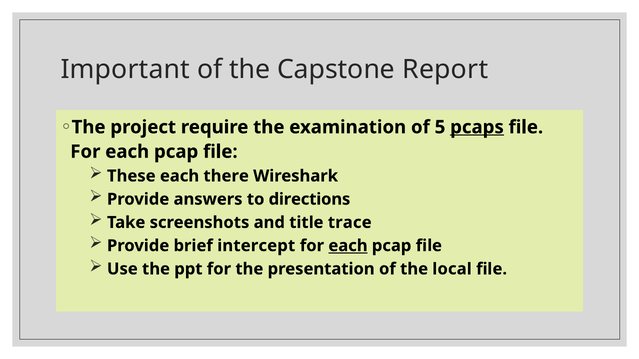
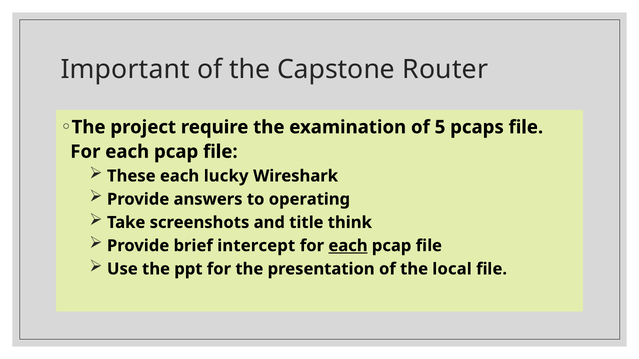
Report: Report -> Router
pcaps underline: present -> none
there: there -> lucky
directions: directions -> operating
trace: trace -> think
